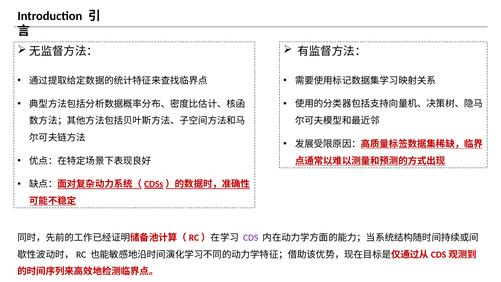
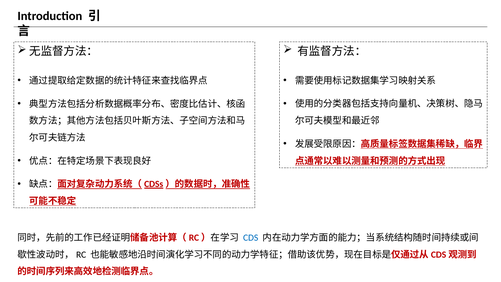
CDS colour: purple -> blue
